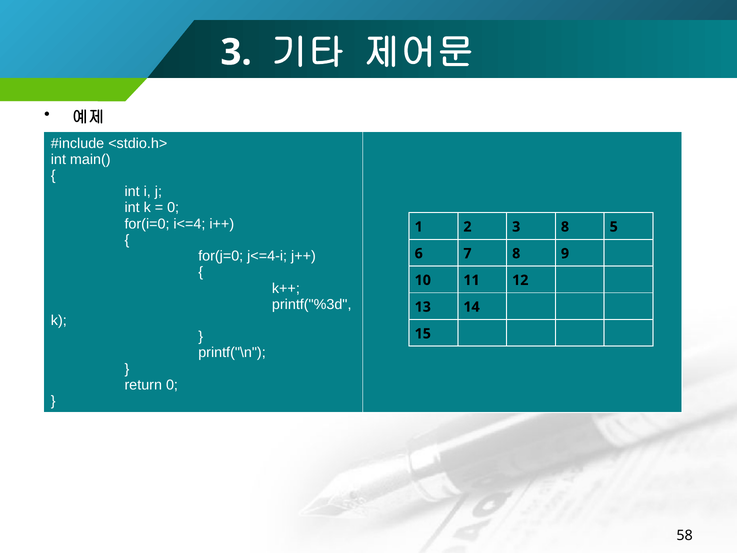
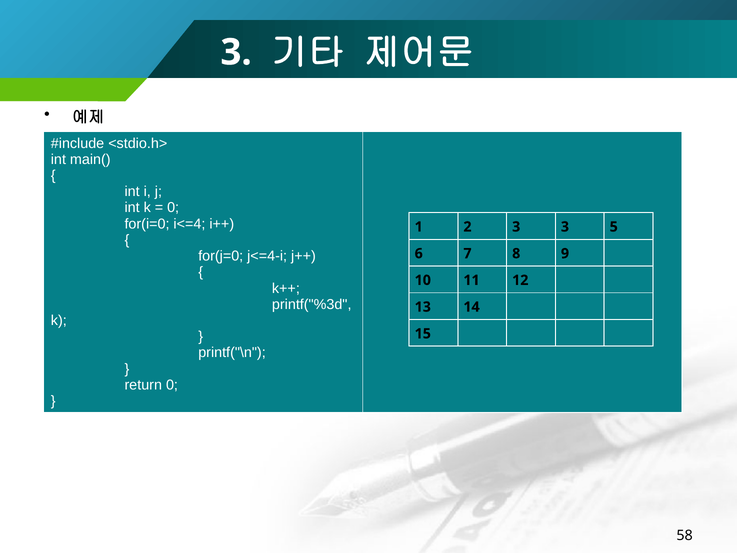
3 8: 8 -> 3
